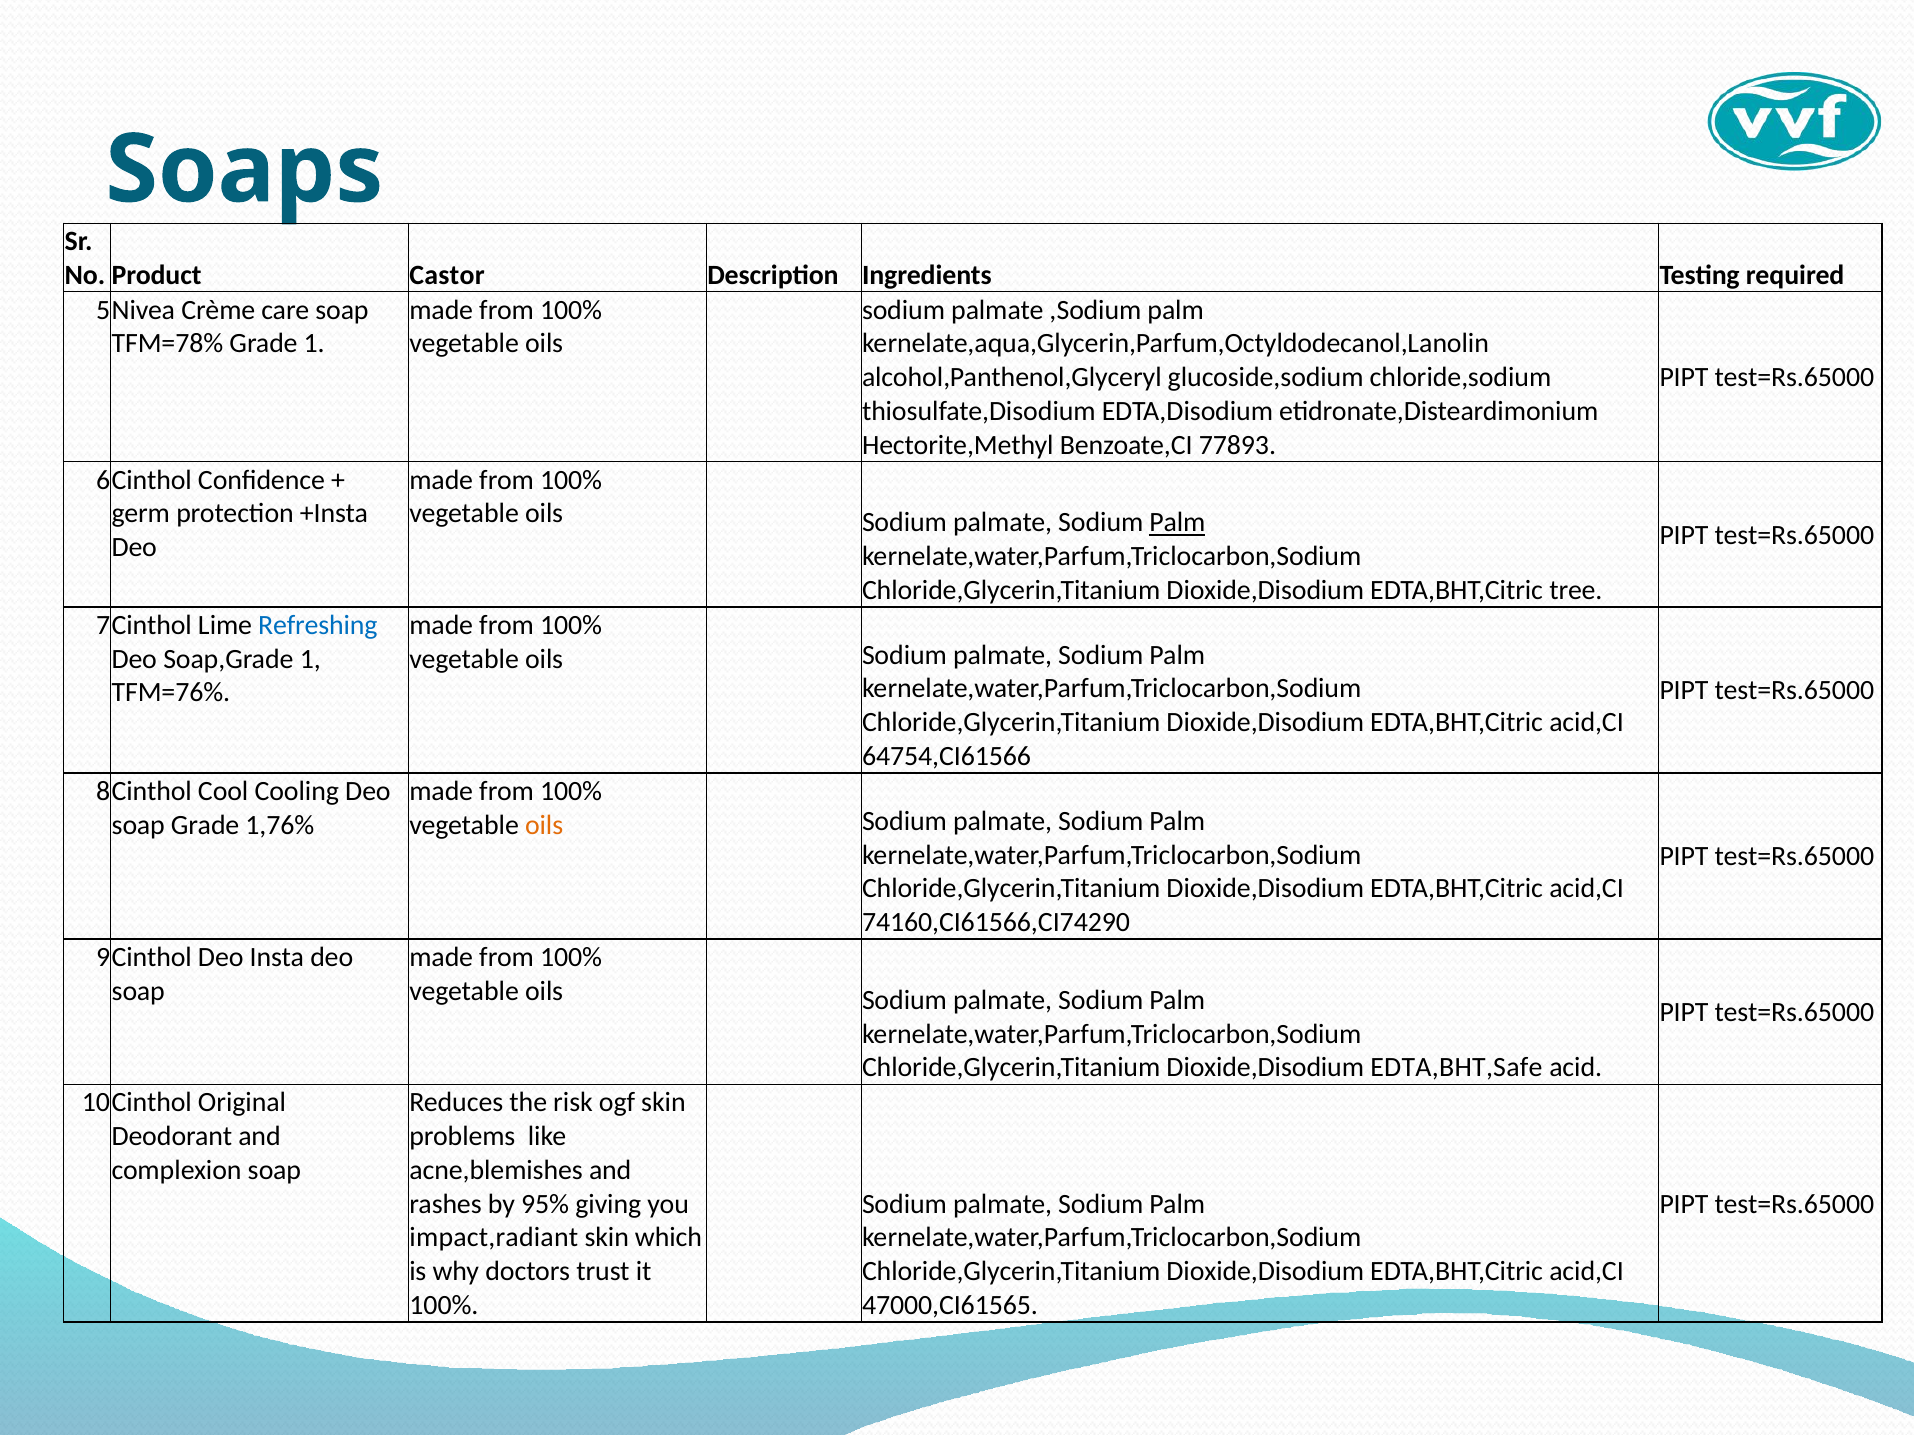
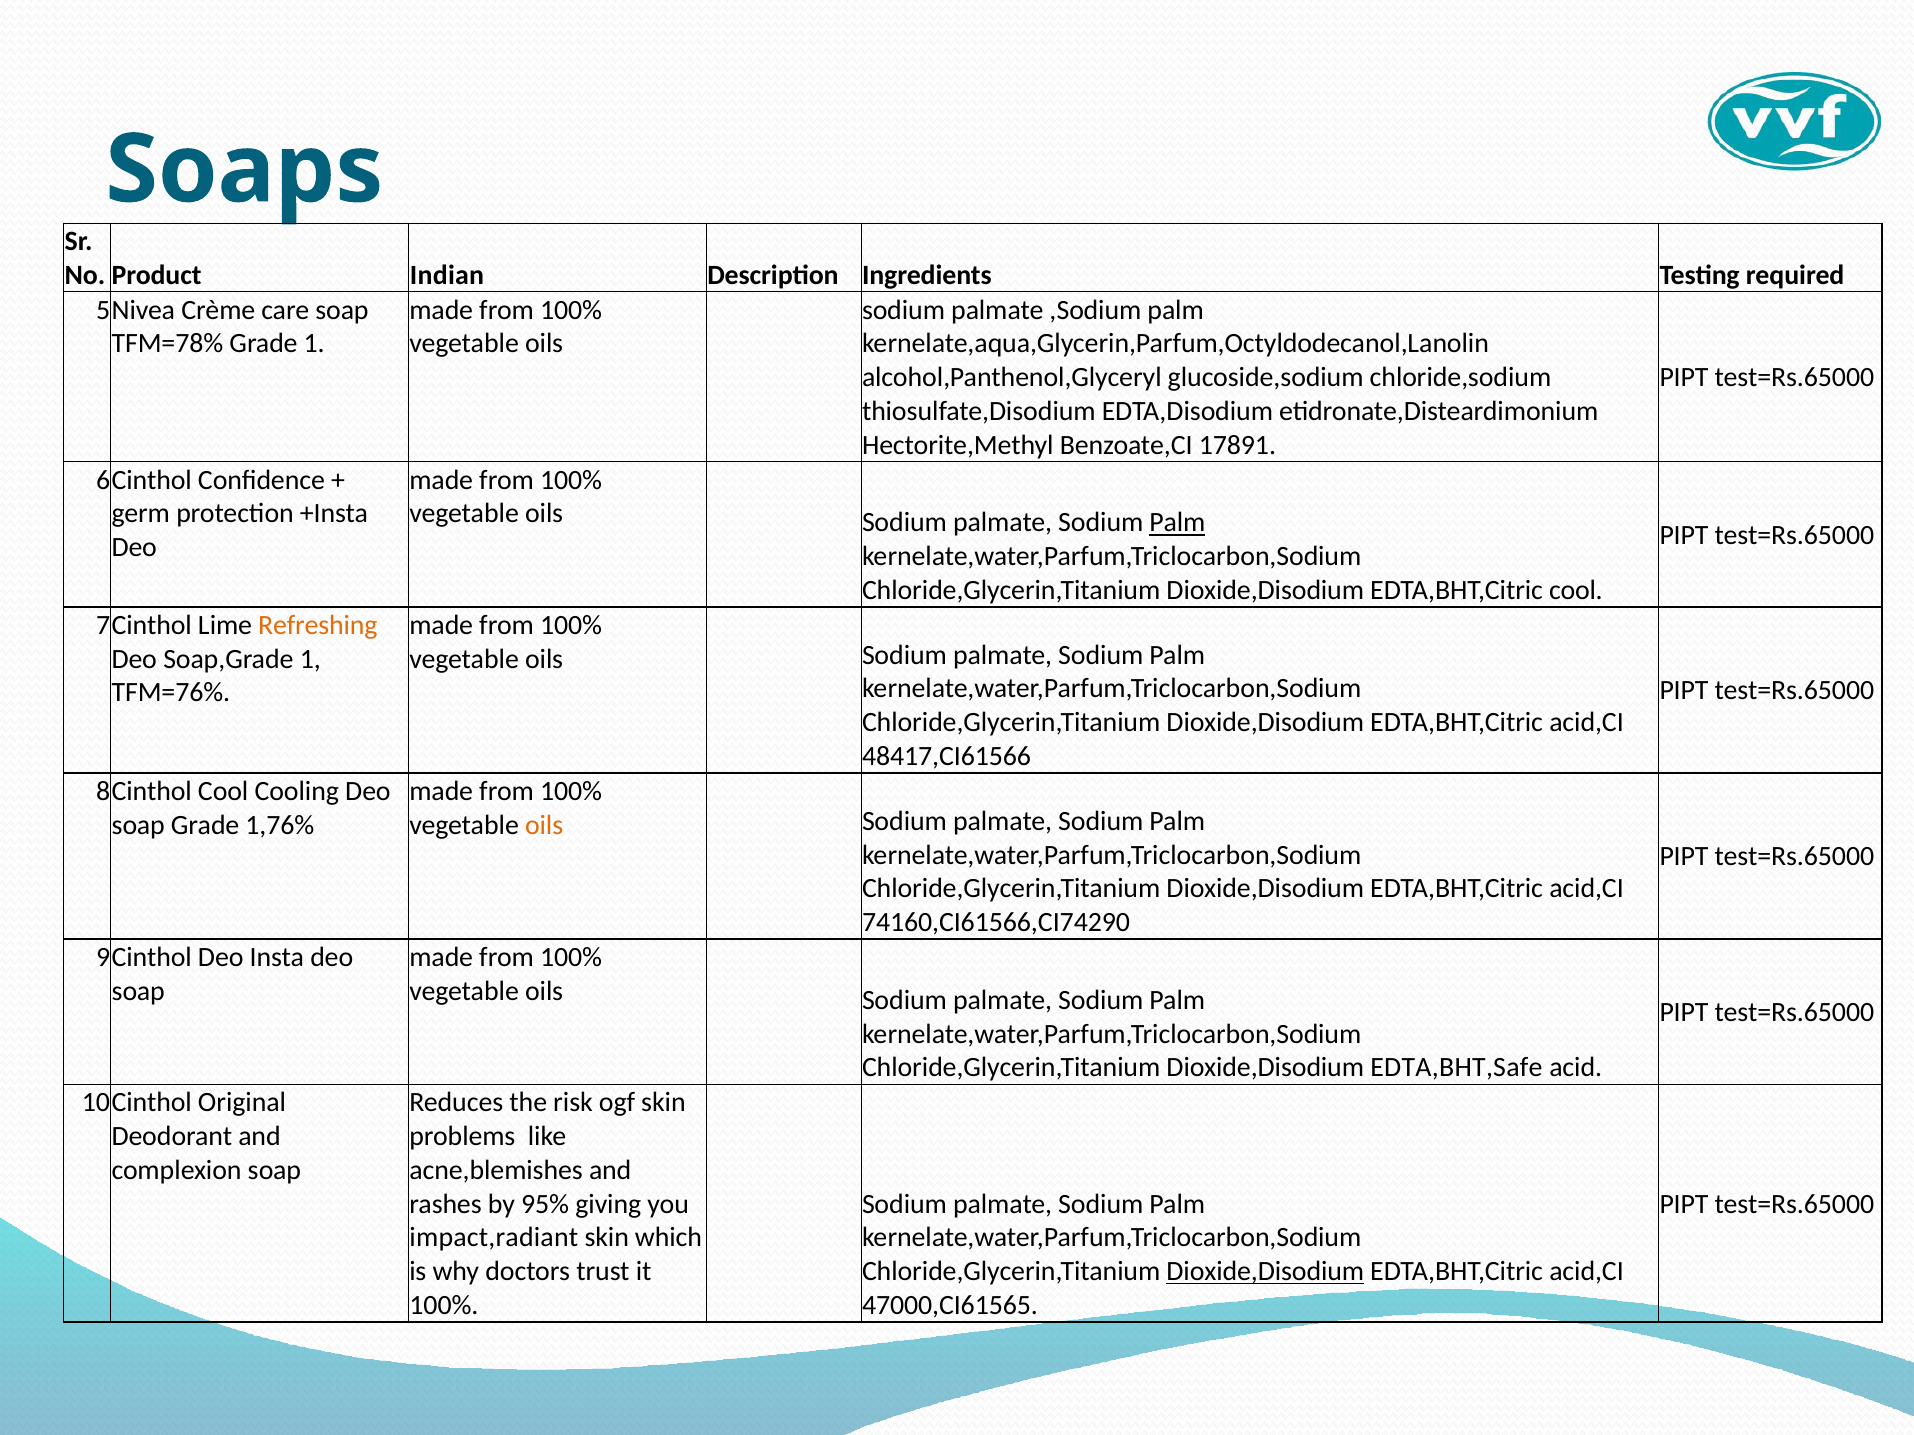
Castor: Castor -> Indian
77893: 77893 -> 17891
EDTA,BHT,Citric tree: tree -> cool
Refreshing colour: blue -> orange
64754,CI61566: 64754,CI61566 -> 48417,CI61566
Dioxide,Disodium at (1265, 1272) underline: none -> present
